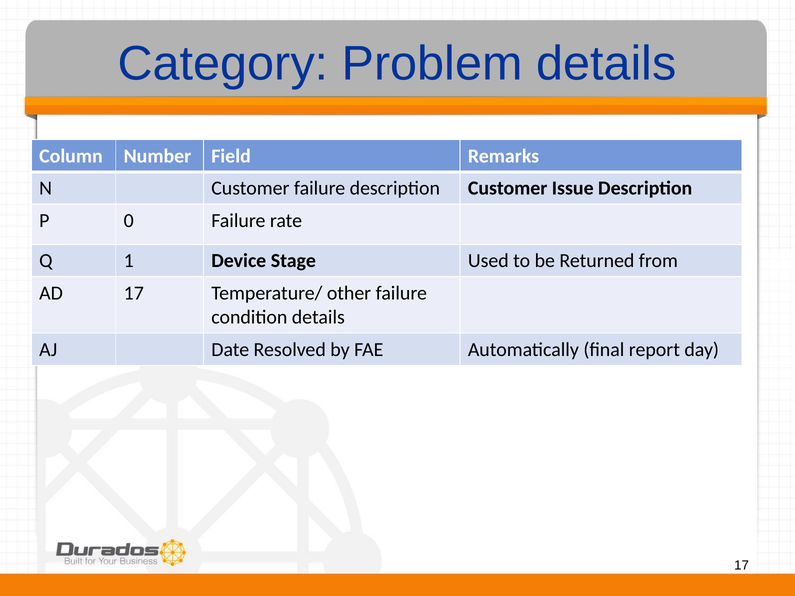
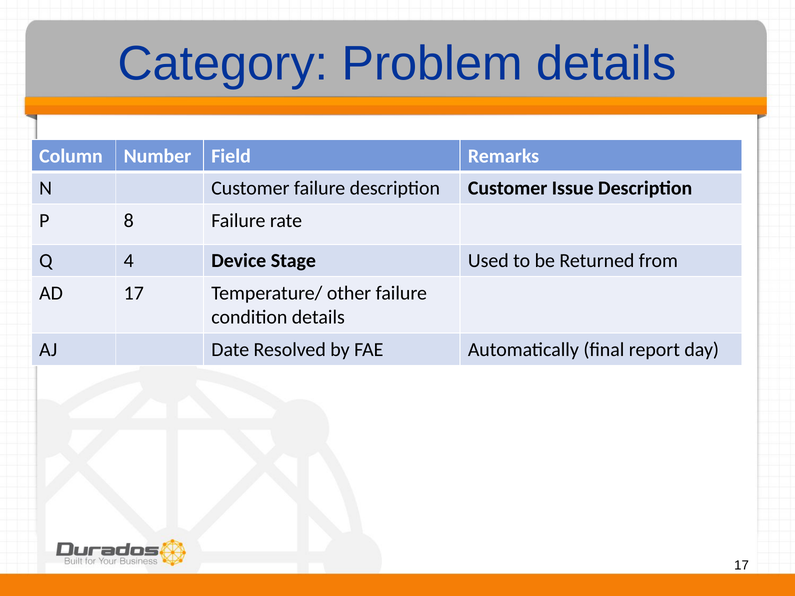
0: 0 -> 8
1: 1 -> 4
